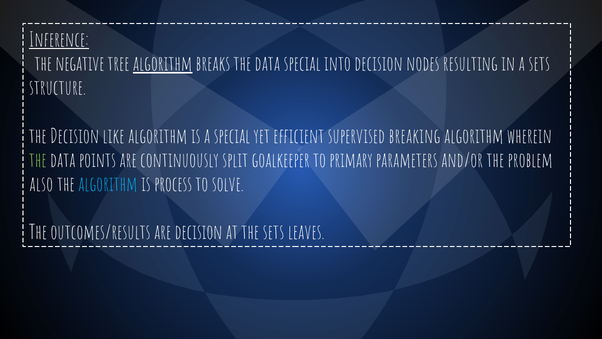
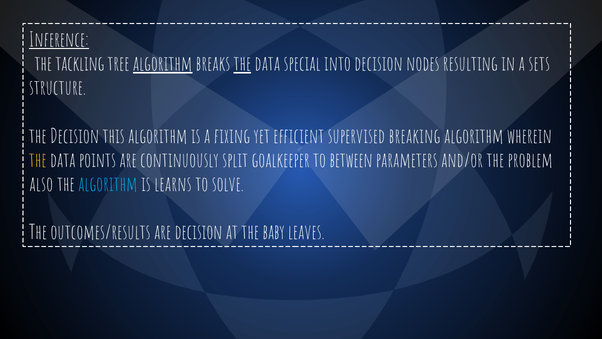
negative: negative -> tackling
the at (242, 64) underline: none -> present
like: like -> this
a special: special -> fixing
the at (38, 160) colour: light green -> yellow
primary: primary -> between
process: process -> learns
the sets: sets -> baby
